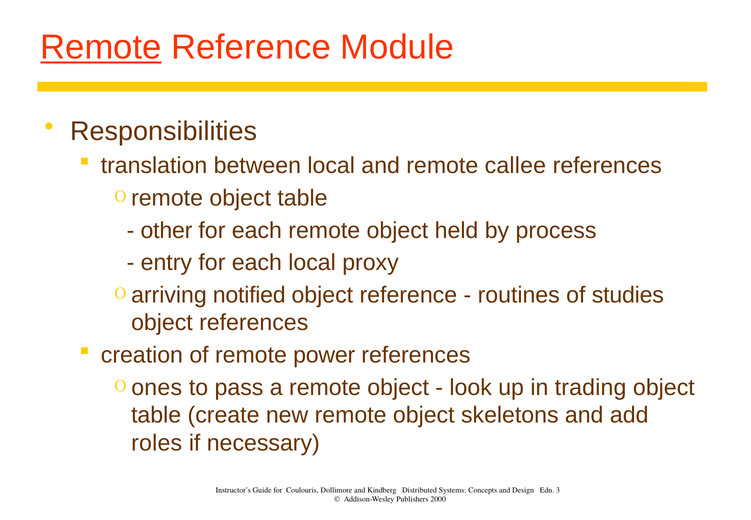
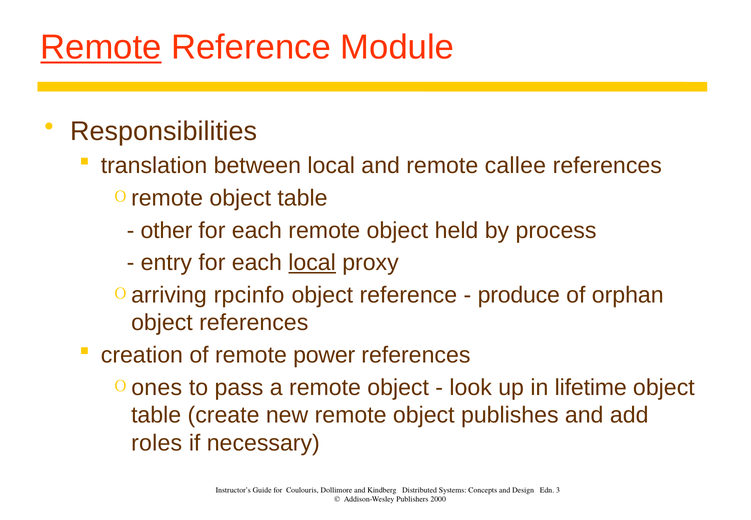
local at (312, 263) underline: none -> present
notified: notified -> rpcinfo
routines: routines -> produce
studies: studies -> orphan
trading: trading -> lifetime
skeletons: skeletons -> publishes
